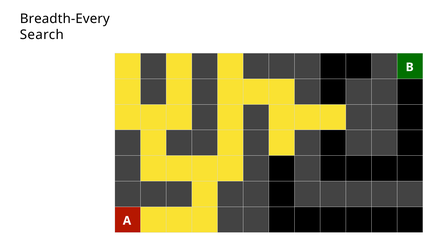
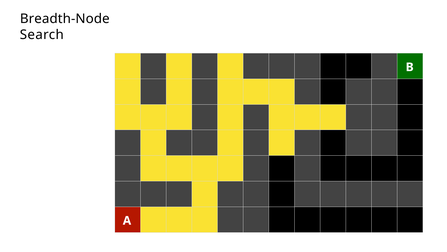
Breadth-Every: Breadth-Every -> Breadth-Node
